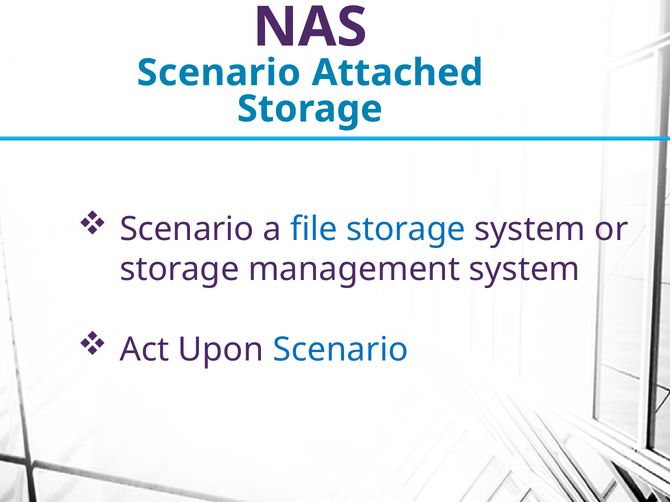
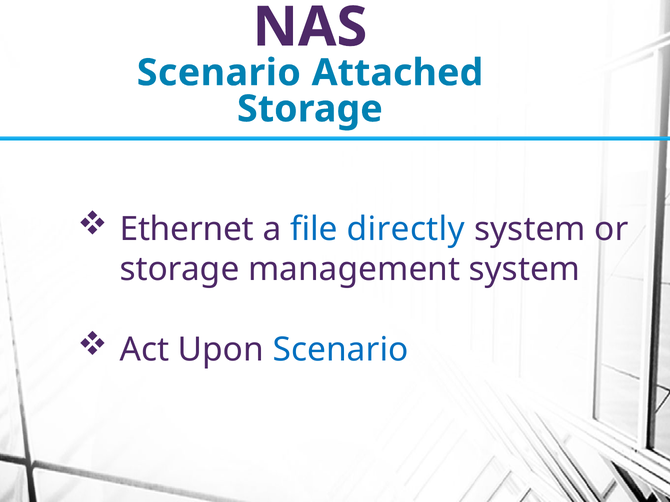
Scenario at (187, 229): Scenario -> Ethernet
file storage: storage -> directly
